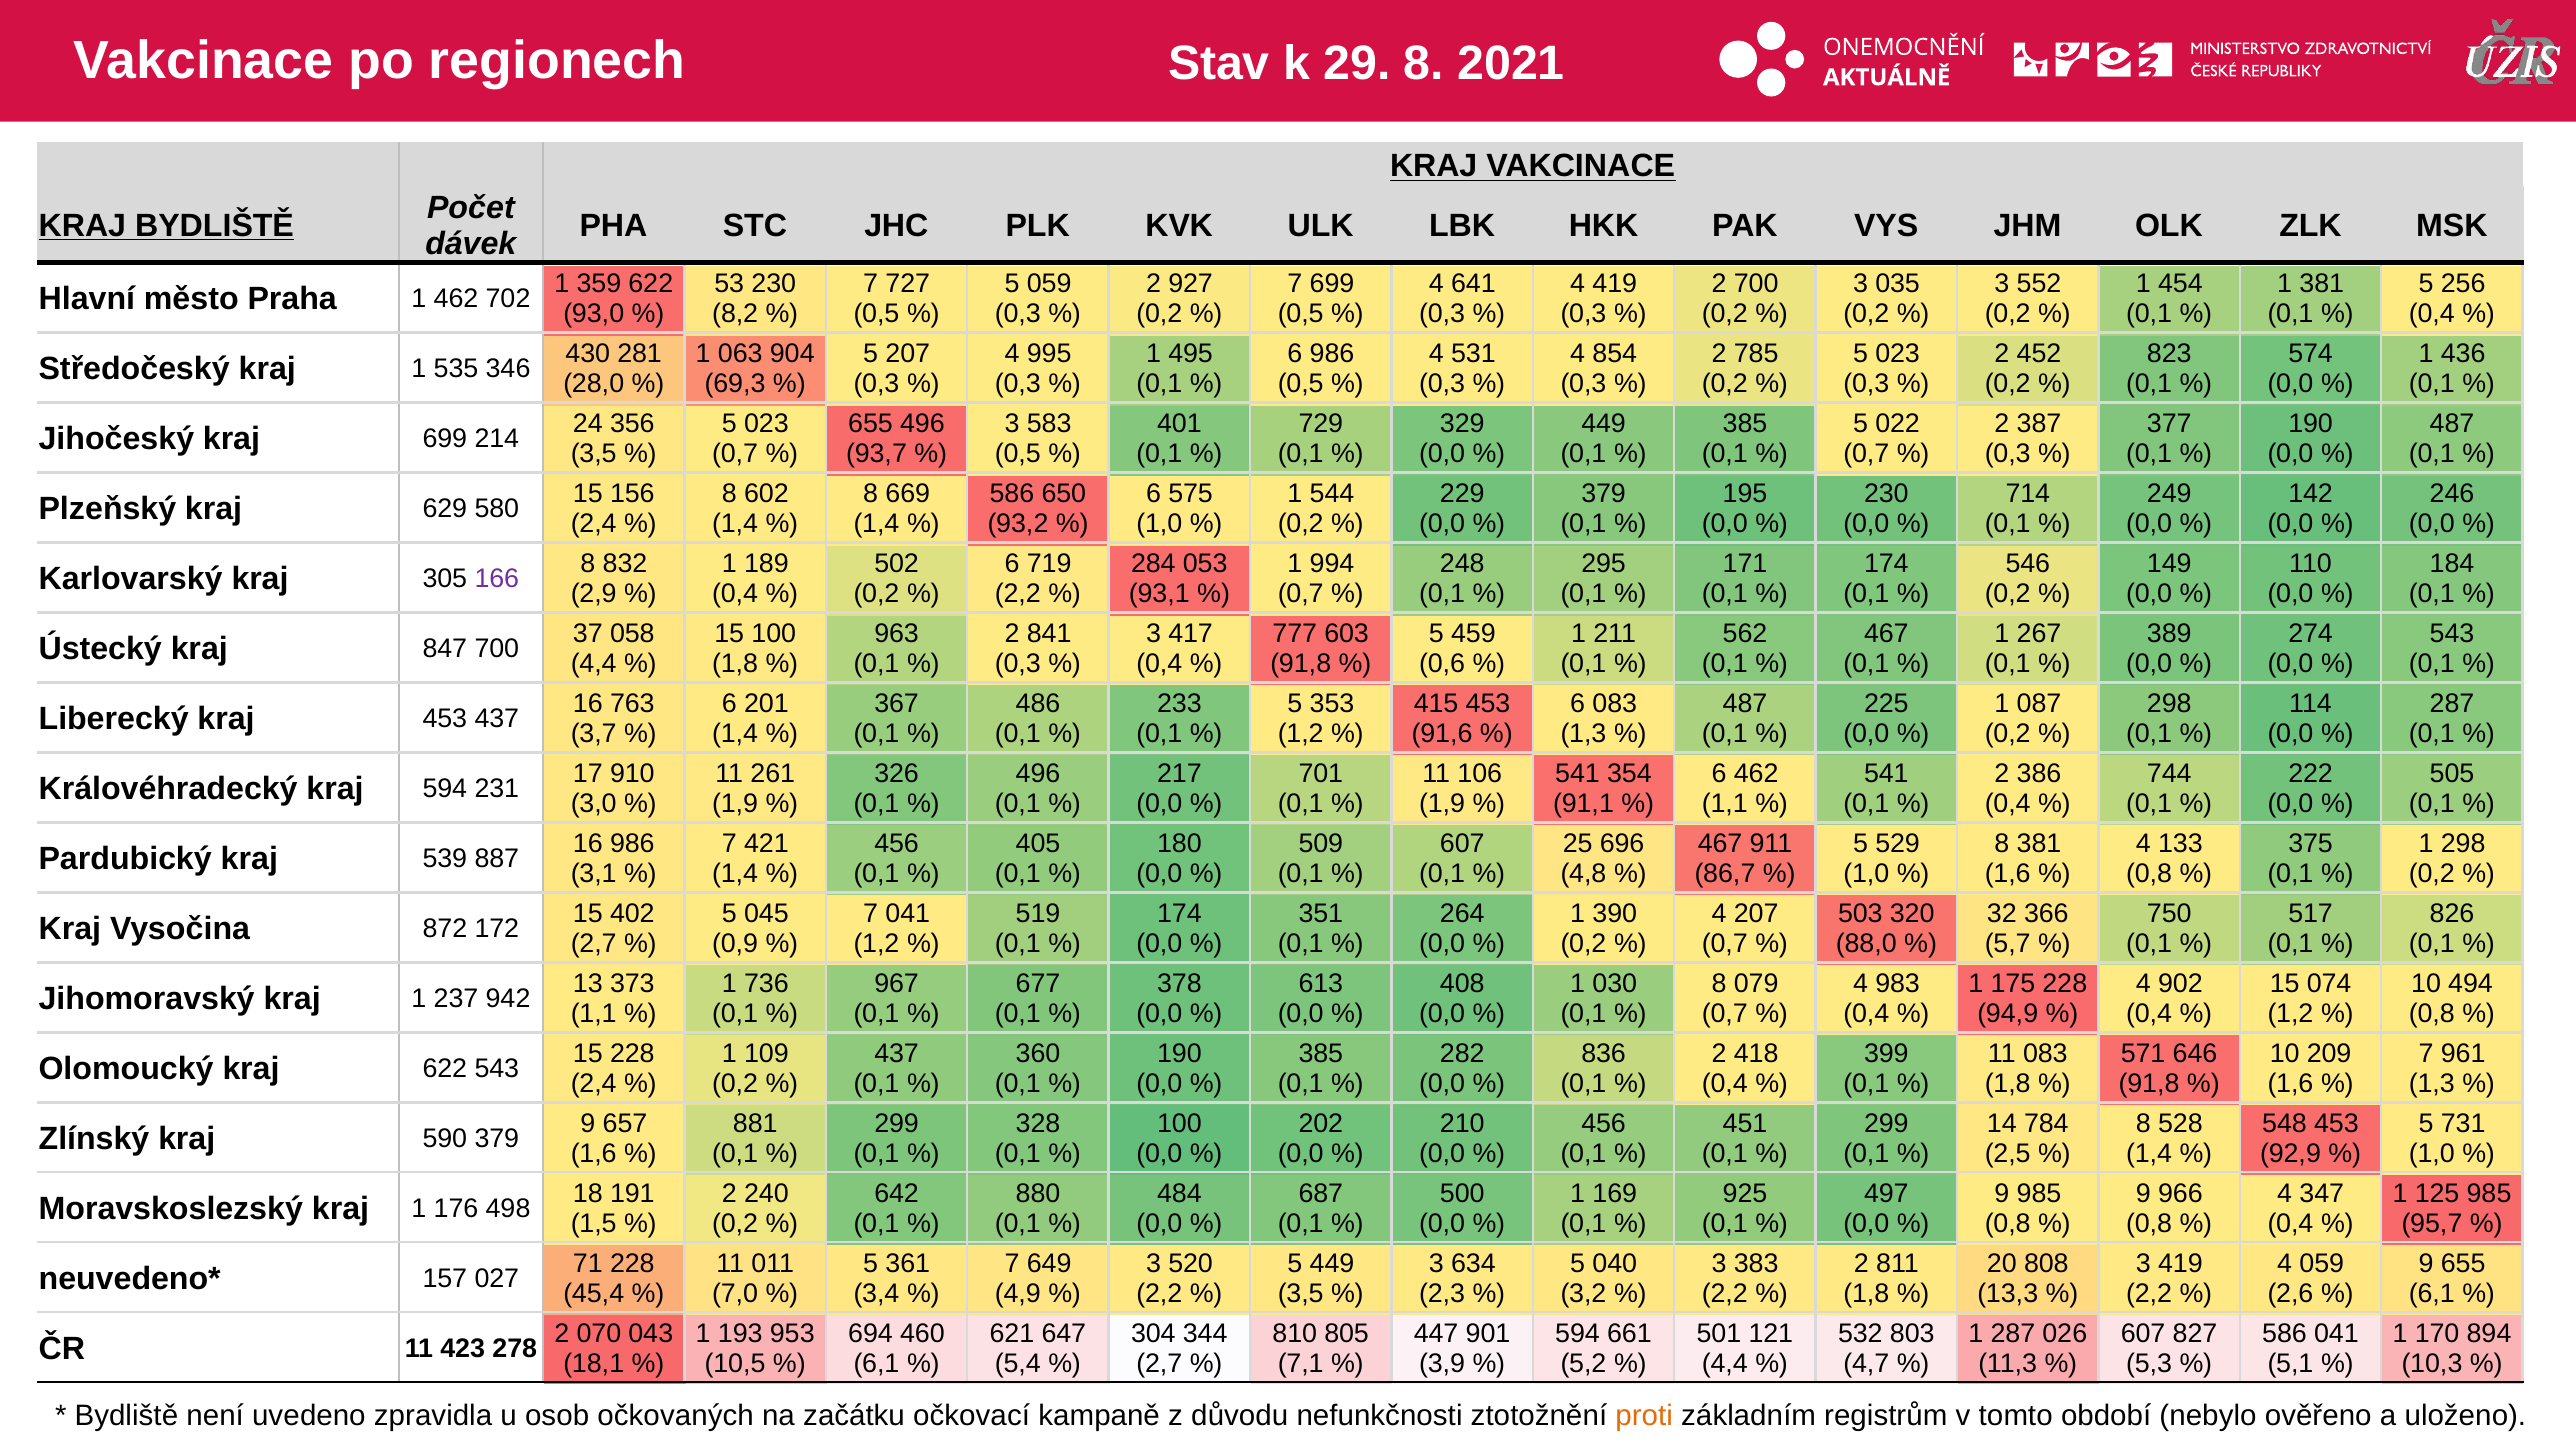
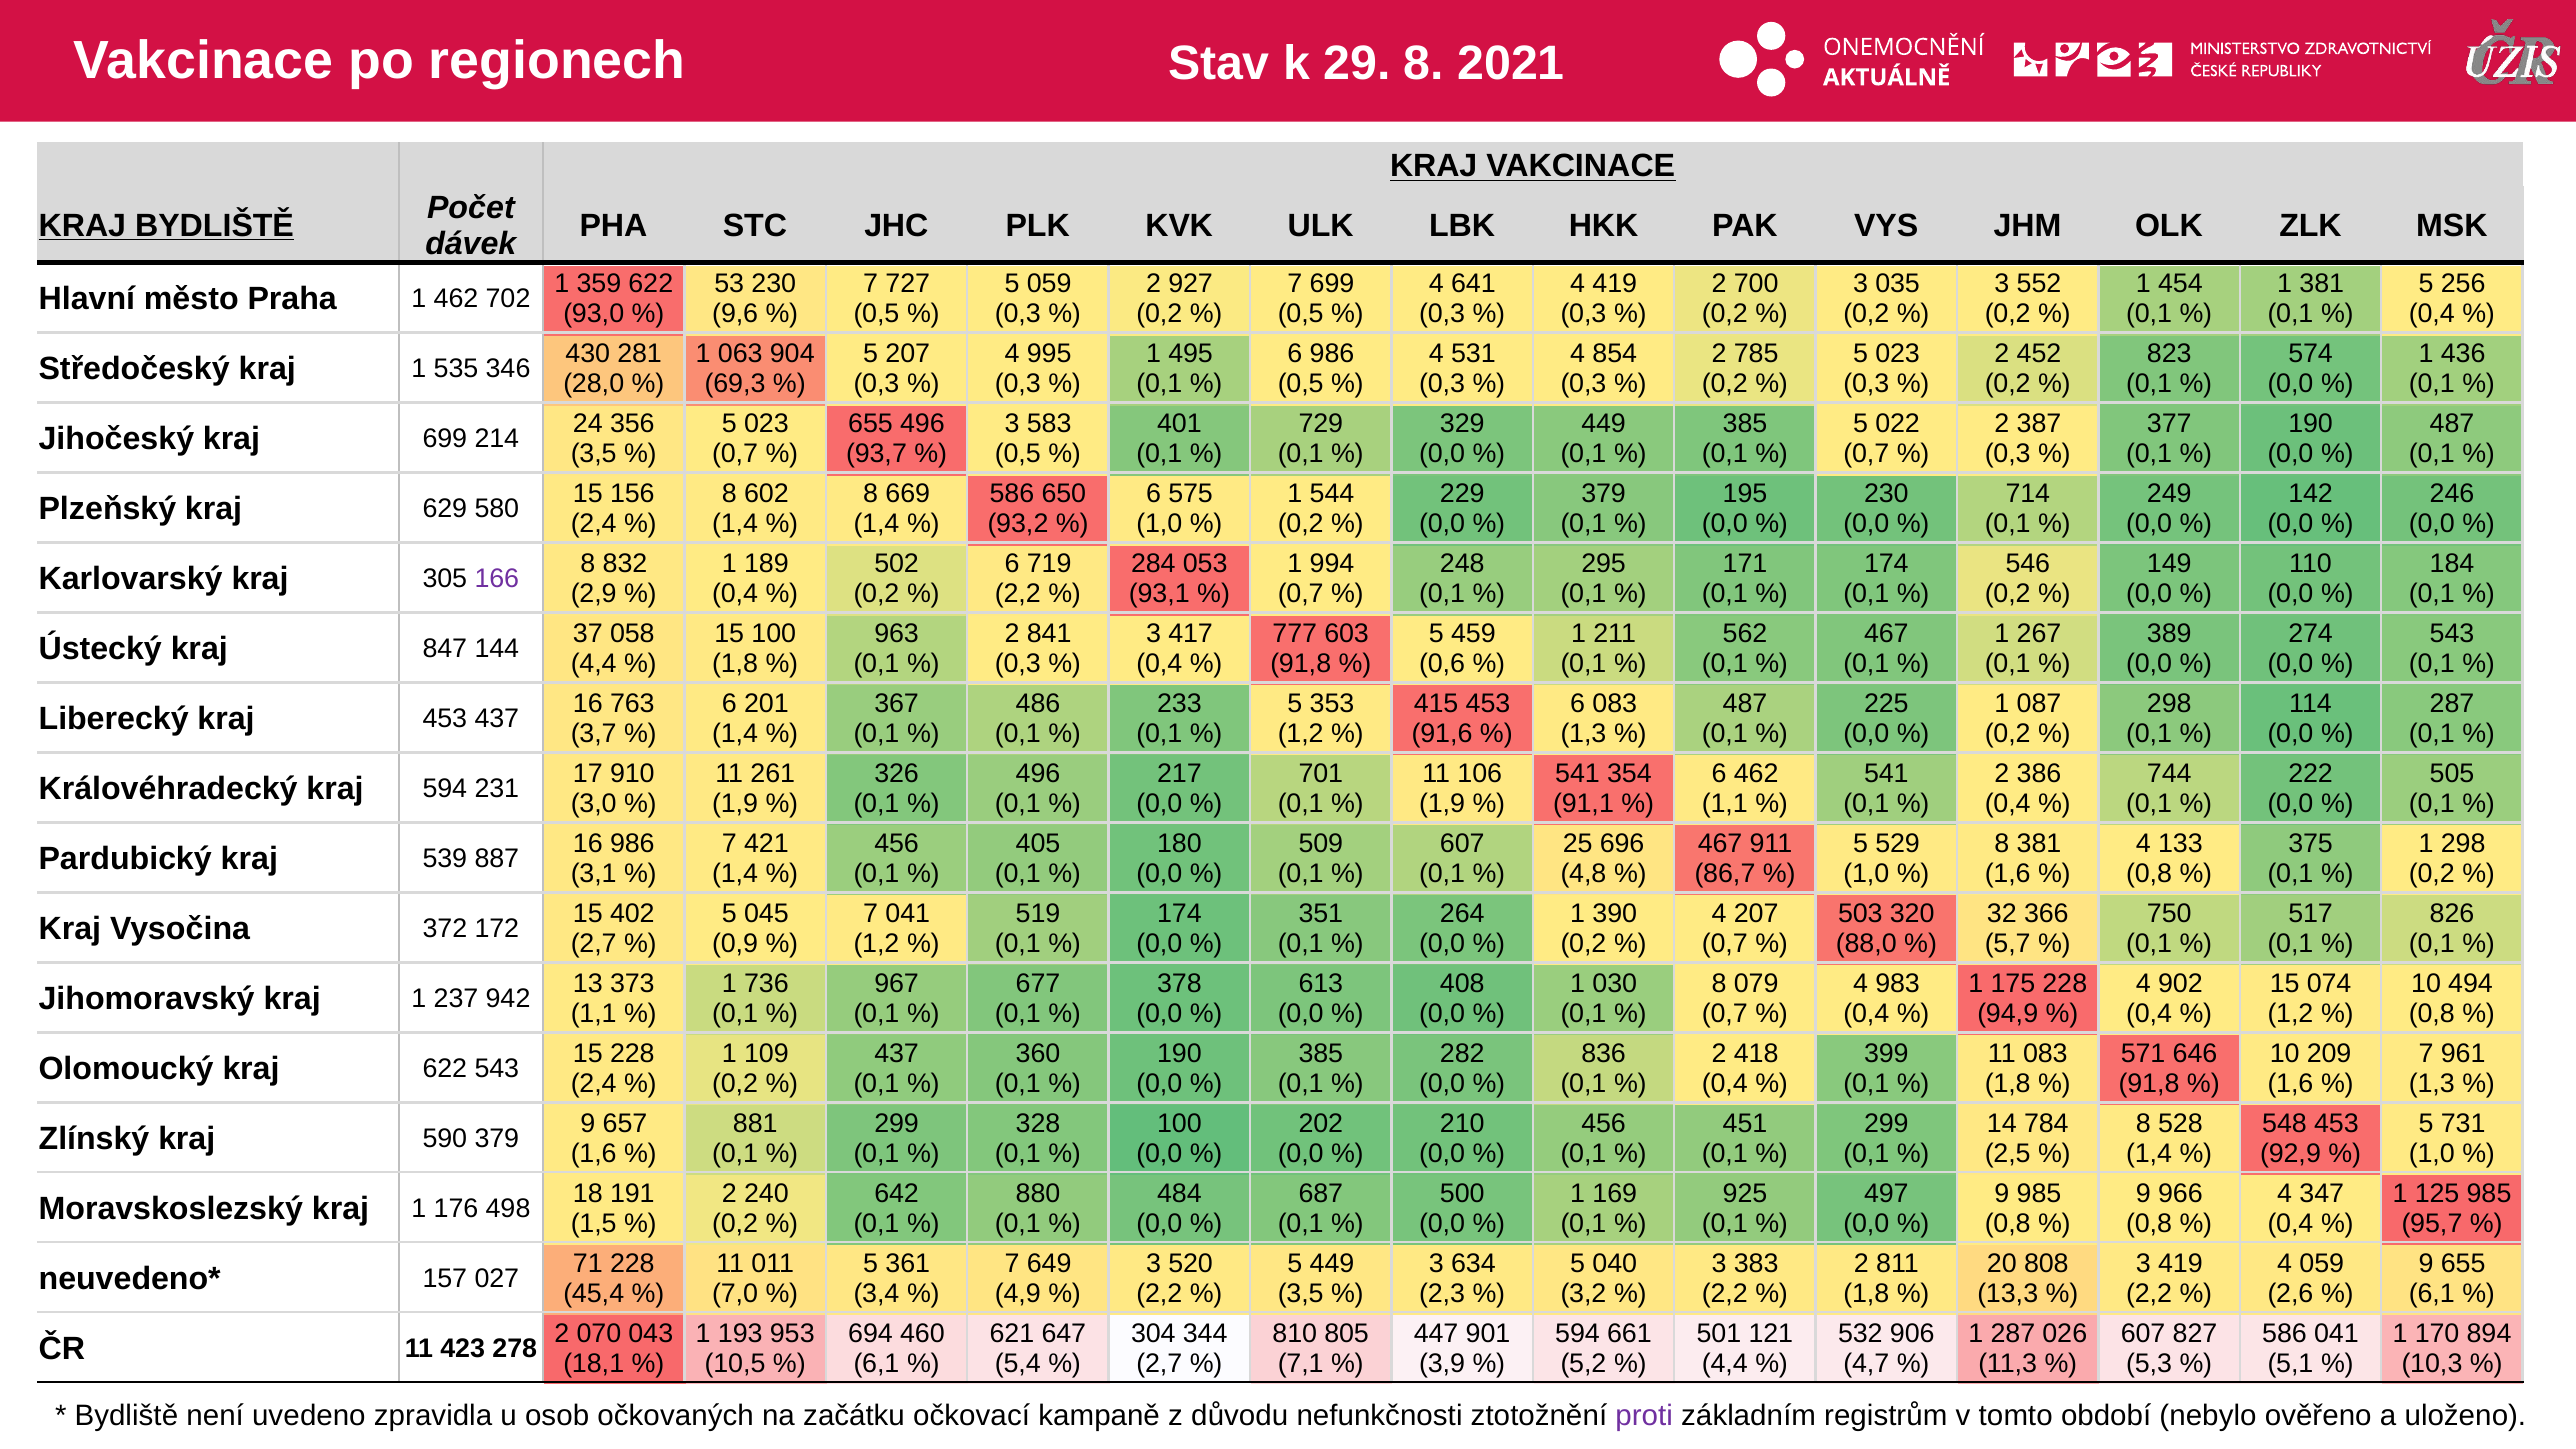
8,2: 8,2 -> 9,6
847 700: 700 -> 144
872: 872 -> 372
803: 803 -> 906
proti colour: orange -> purple
